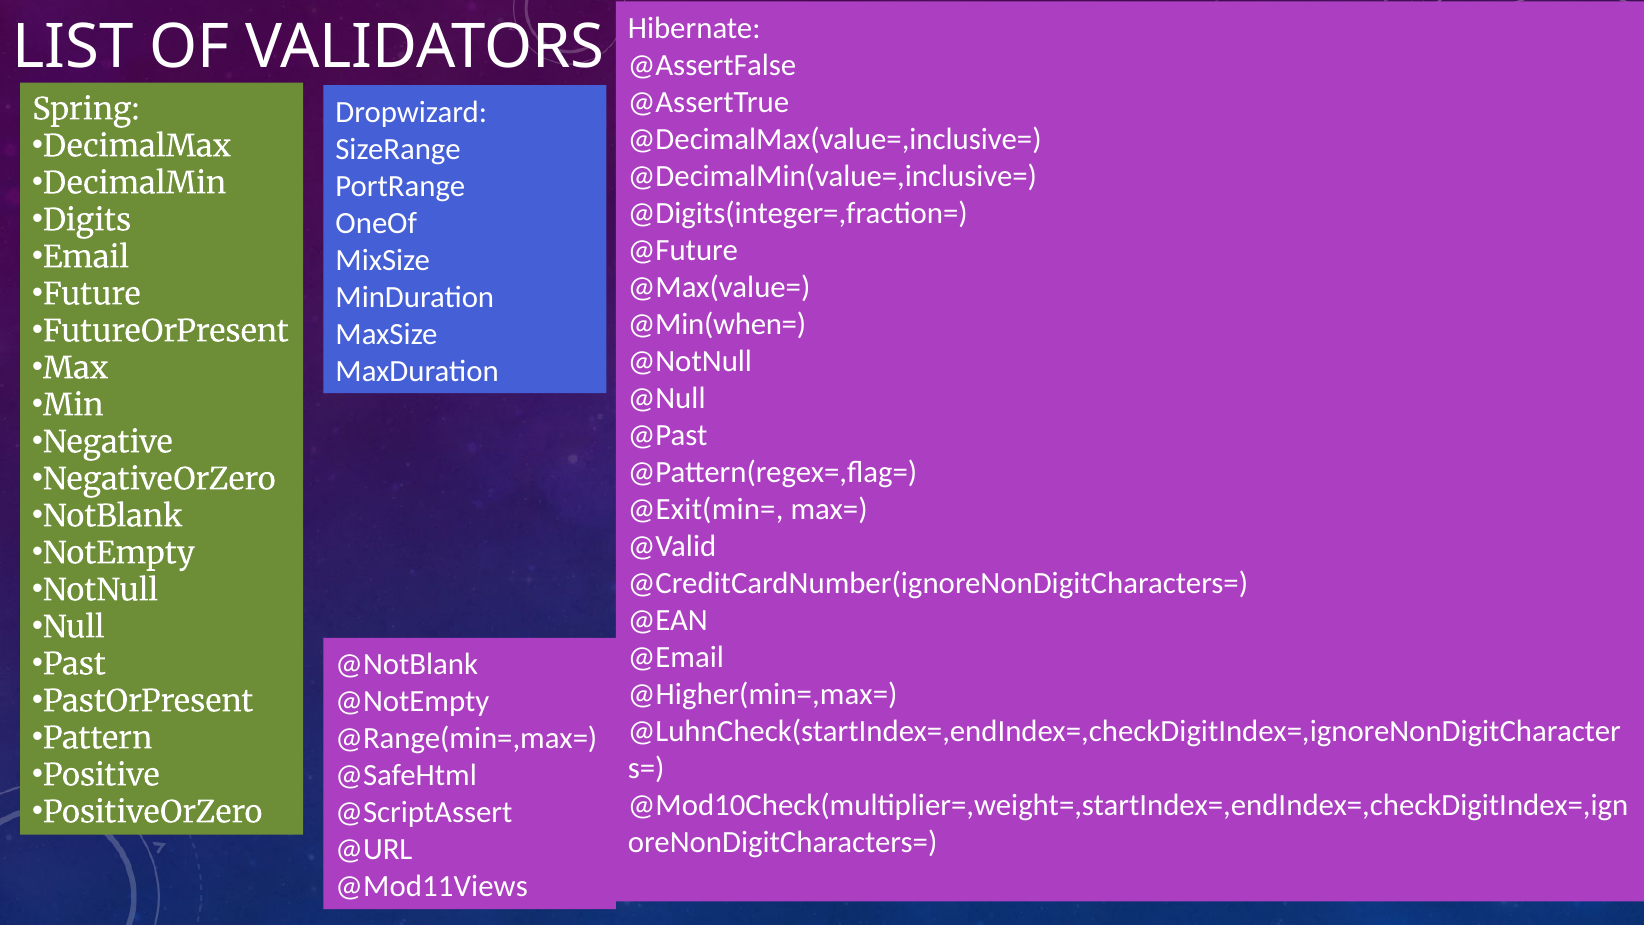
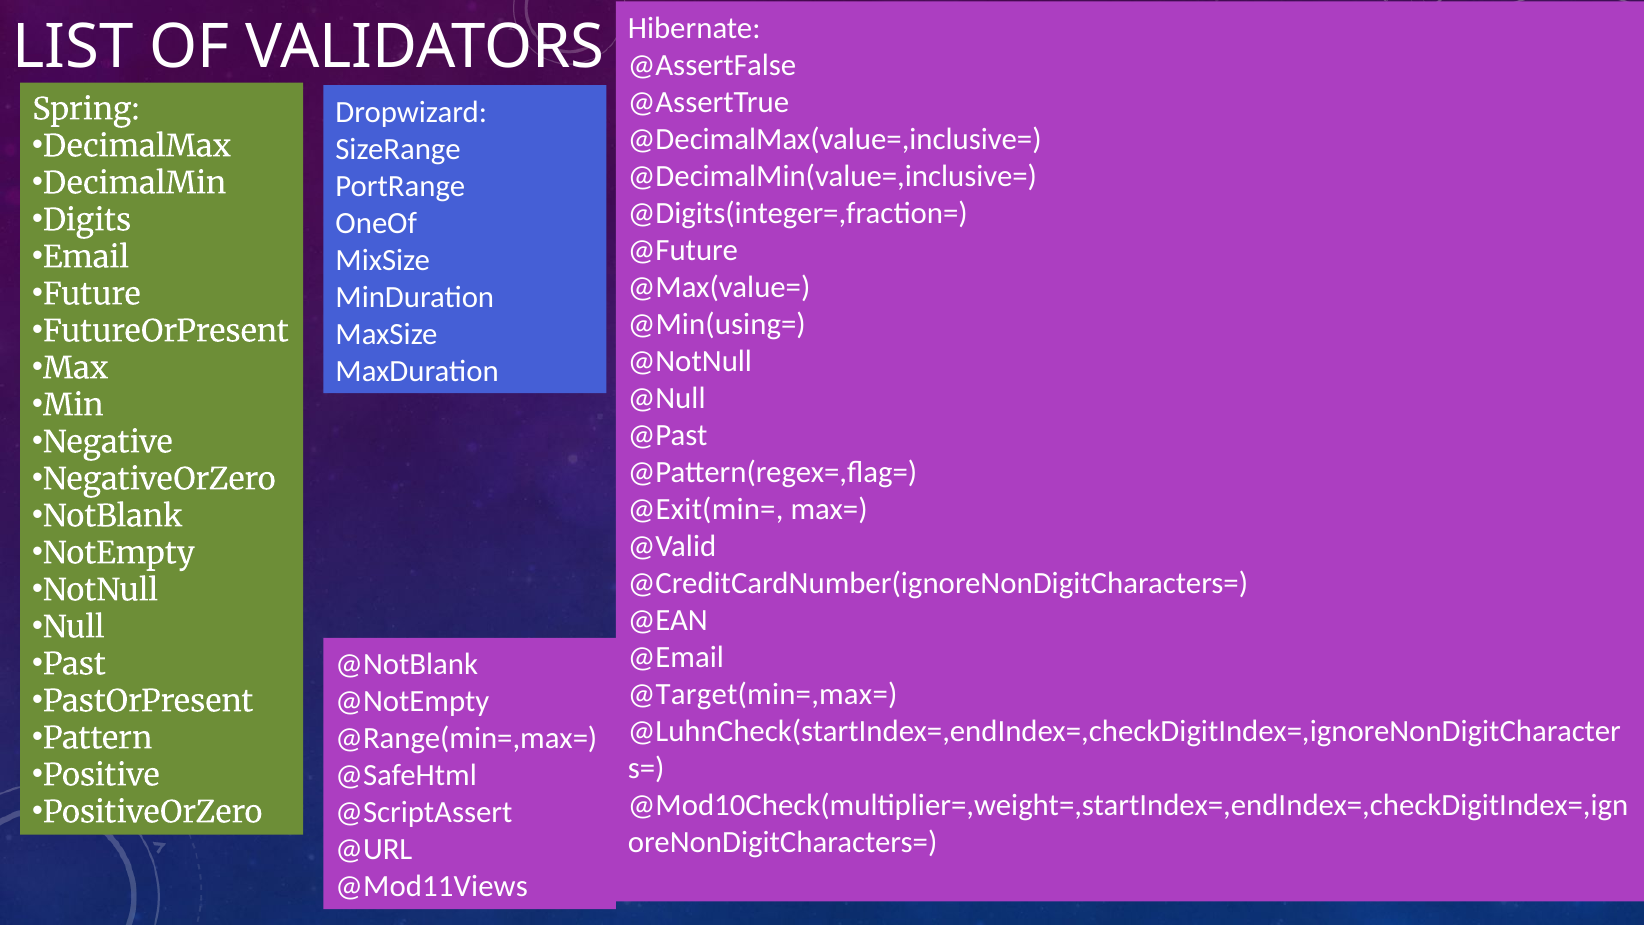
@Min(when=: @Min(when= -> @Min(using=
@Higher(min=,max=: @Higher(min=,max= -> @Target(min=,max=
